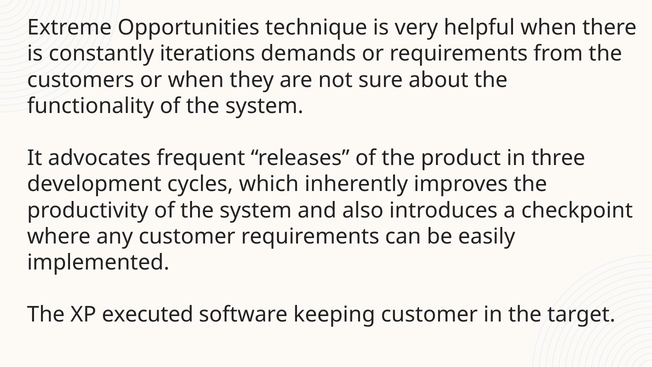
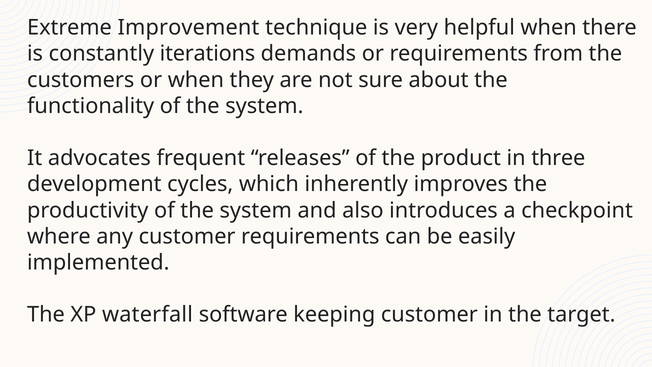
Opportunities: Opportunities -> Improvement
executed: executed -> waterfall
